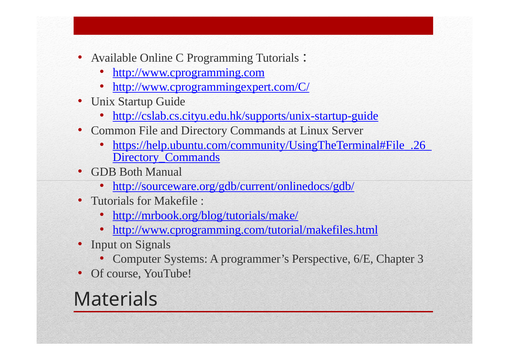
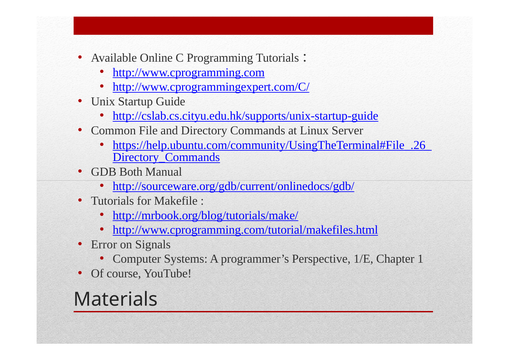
Input: Input -> Error
6/E: 6/E -> 1/E
3: 3 -> 1
